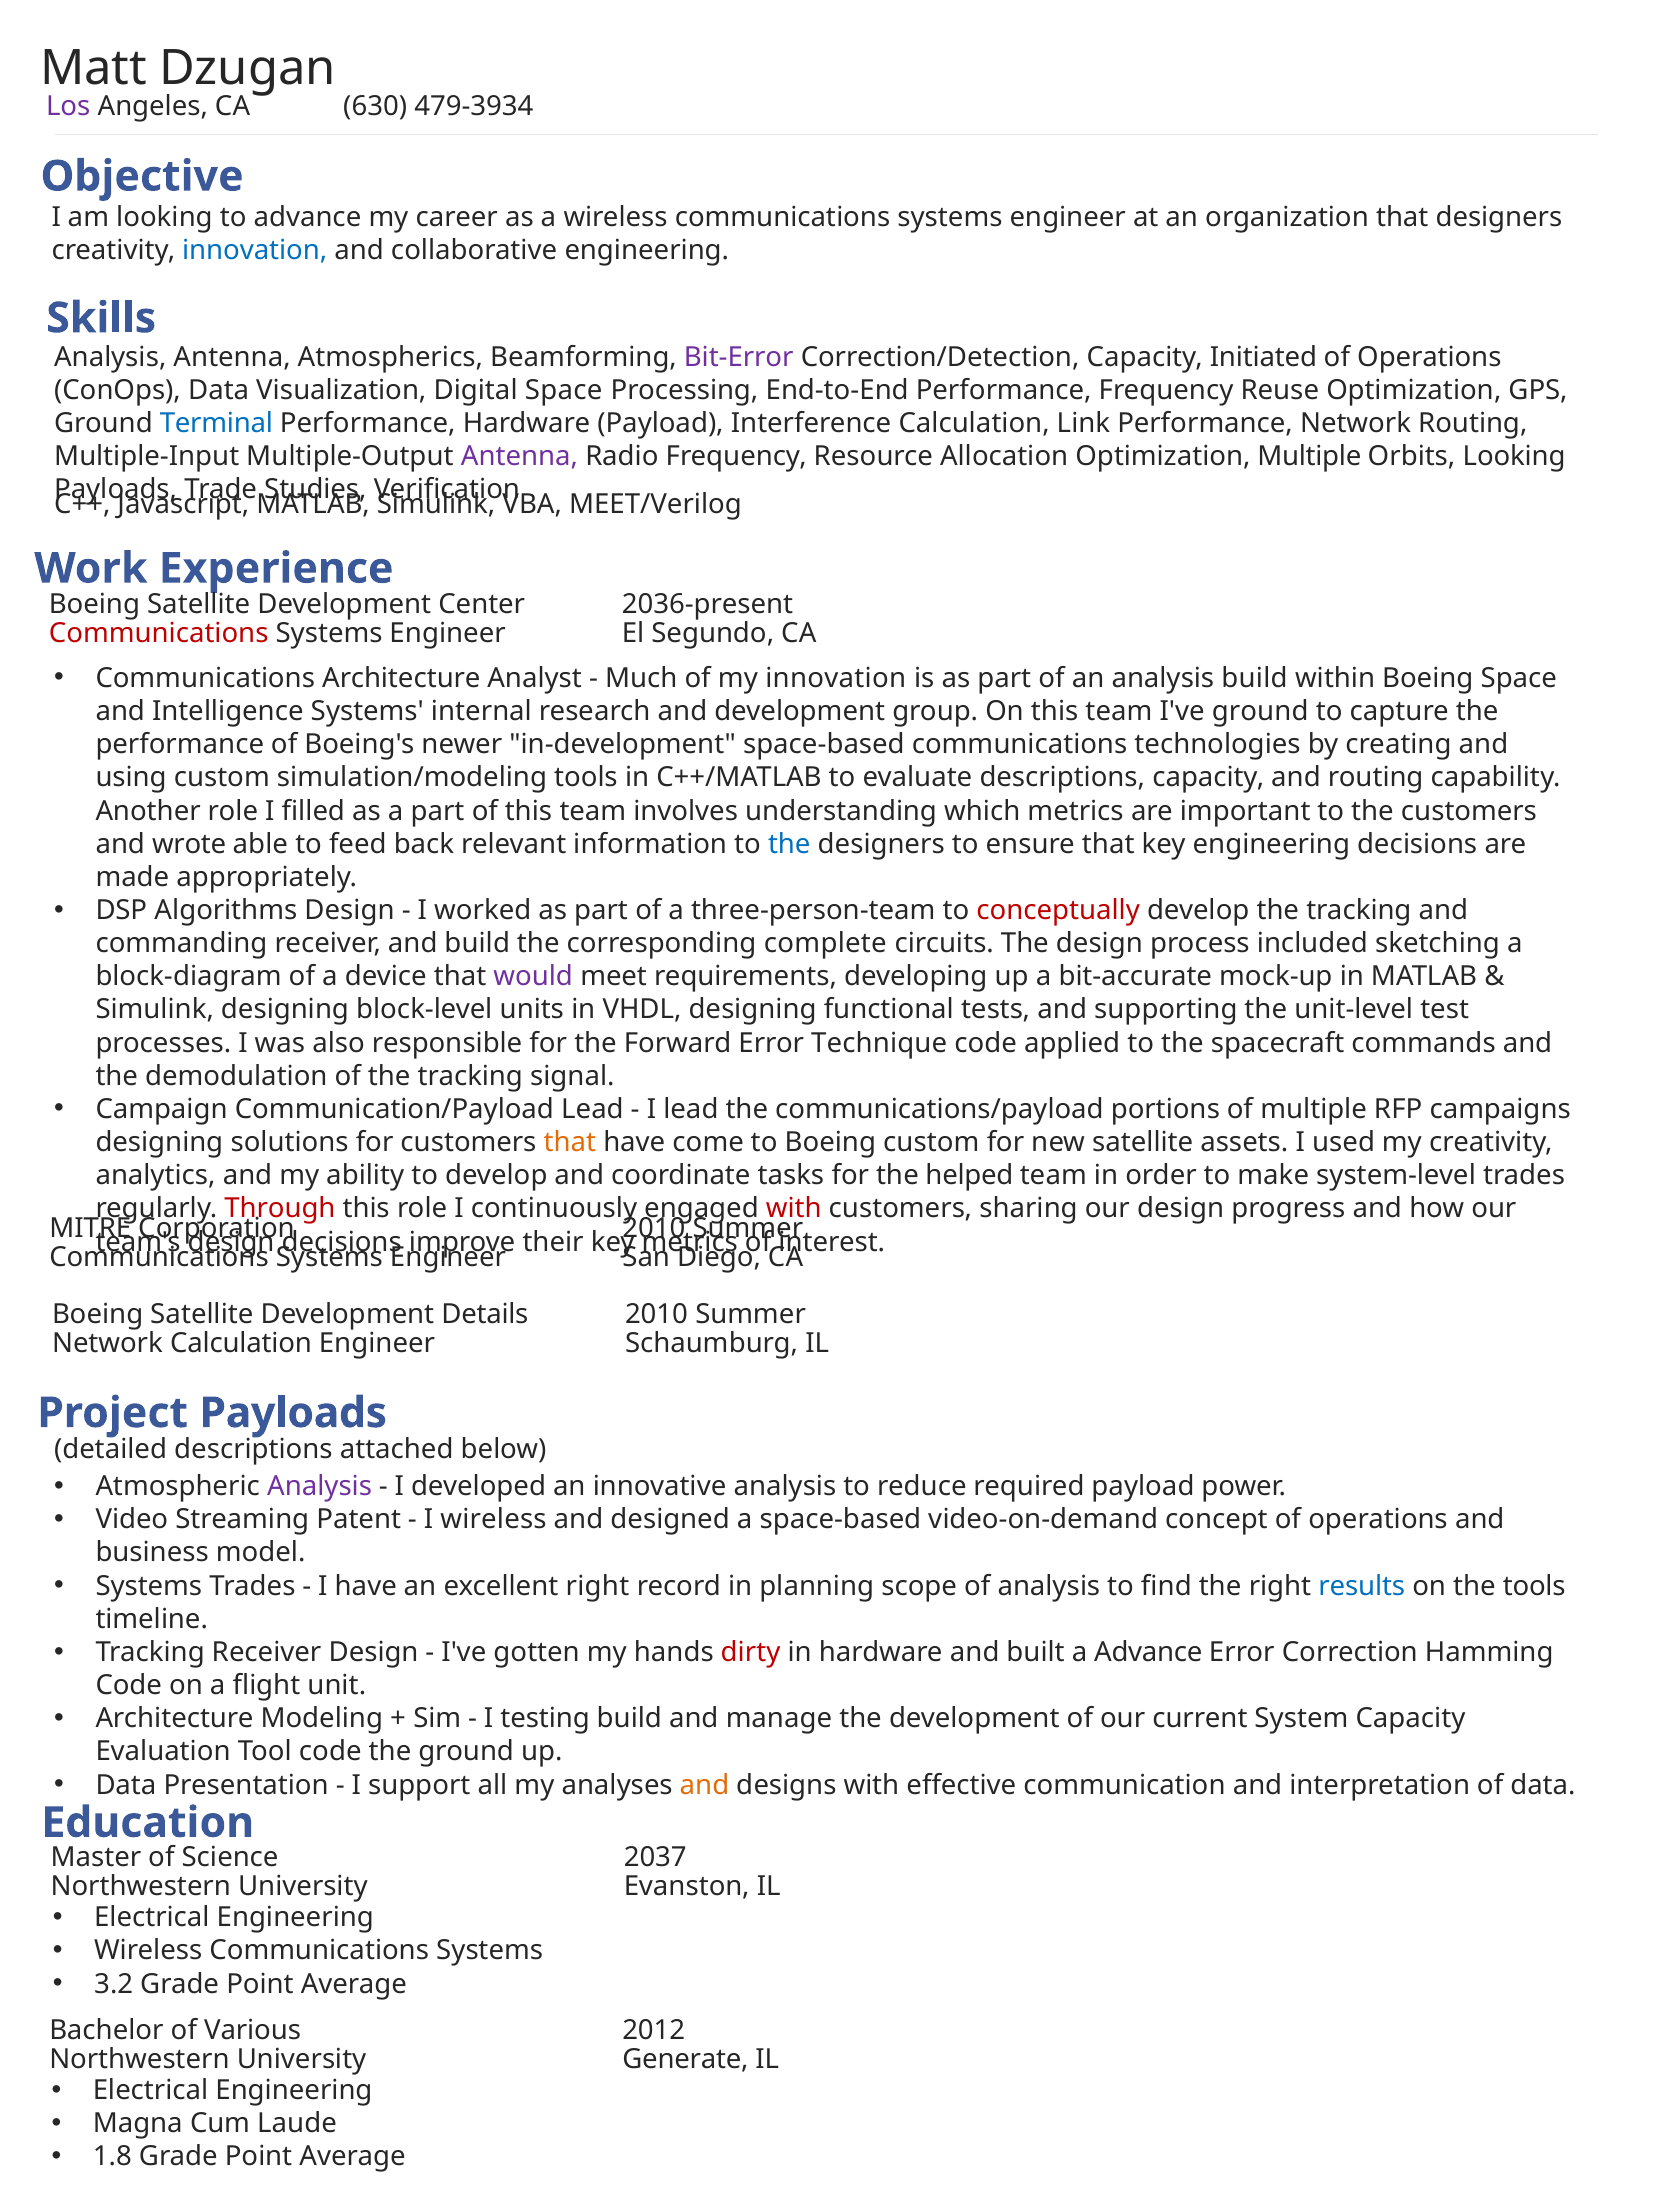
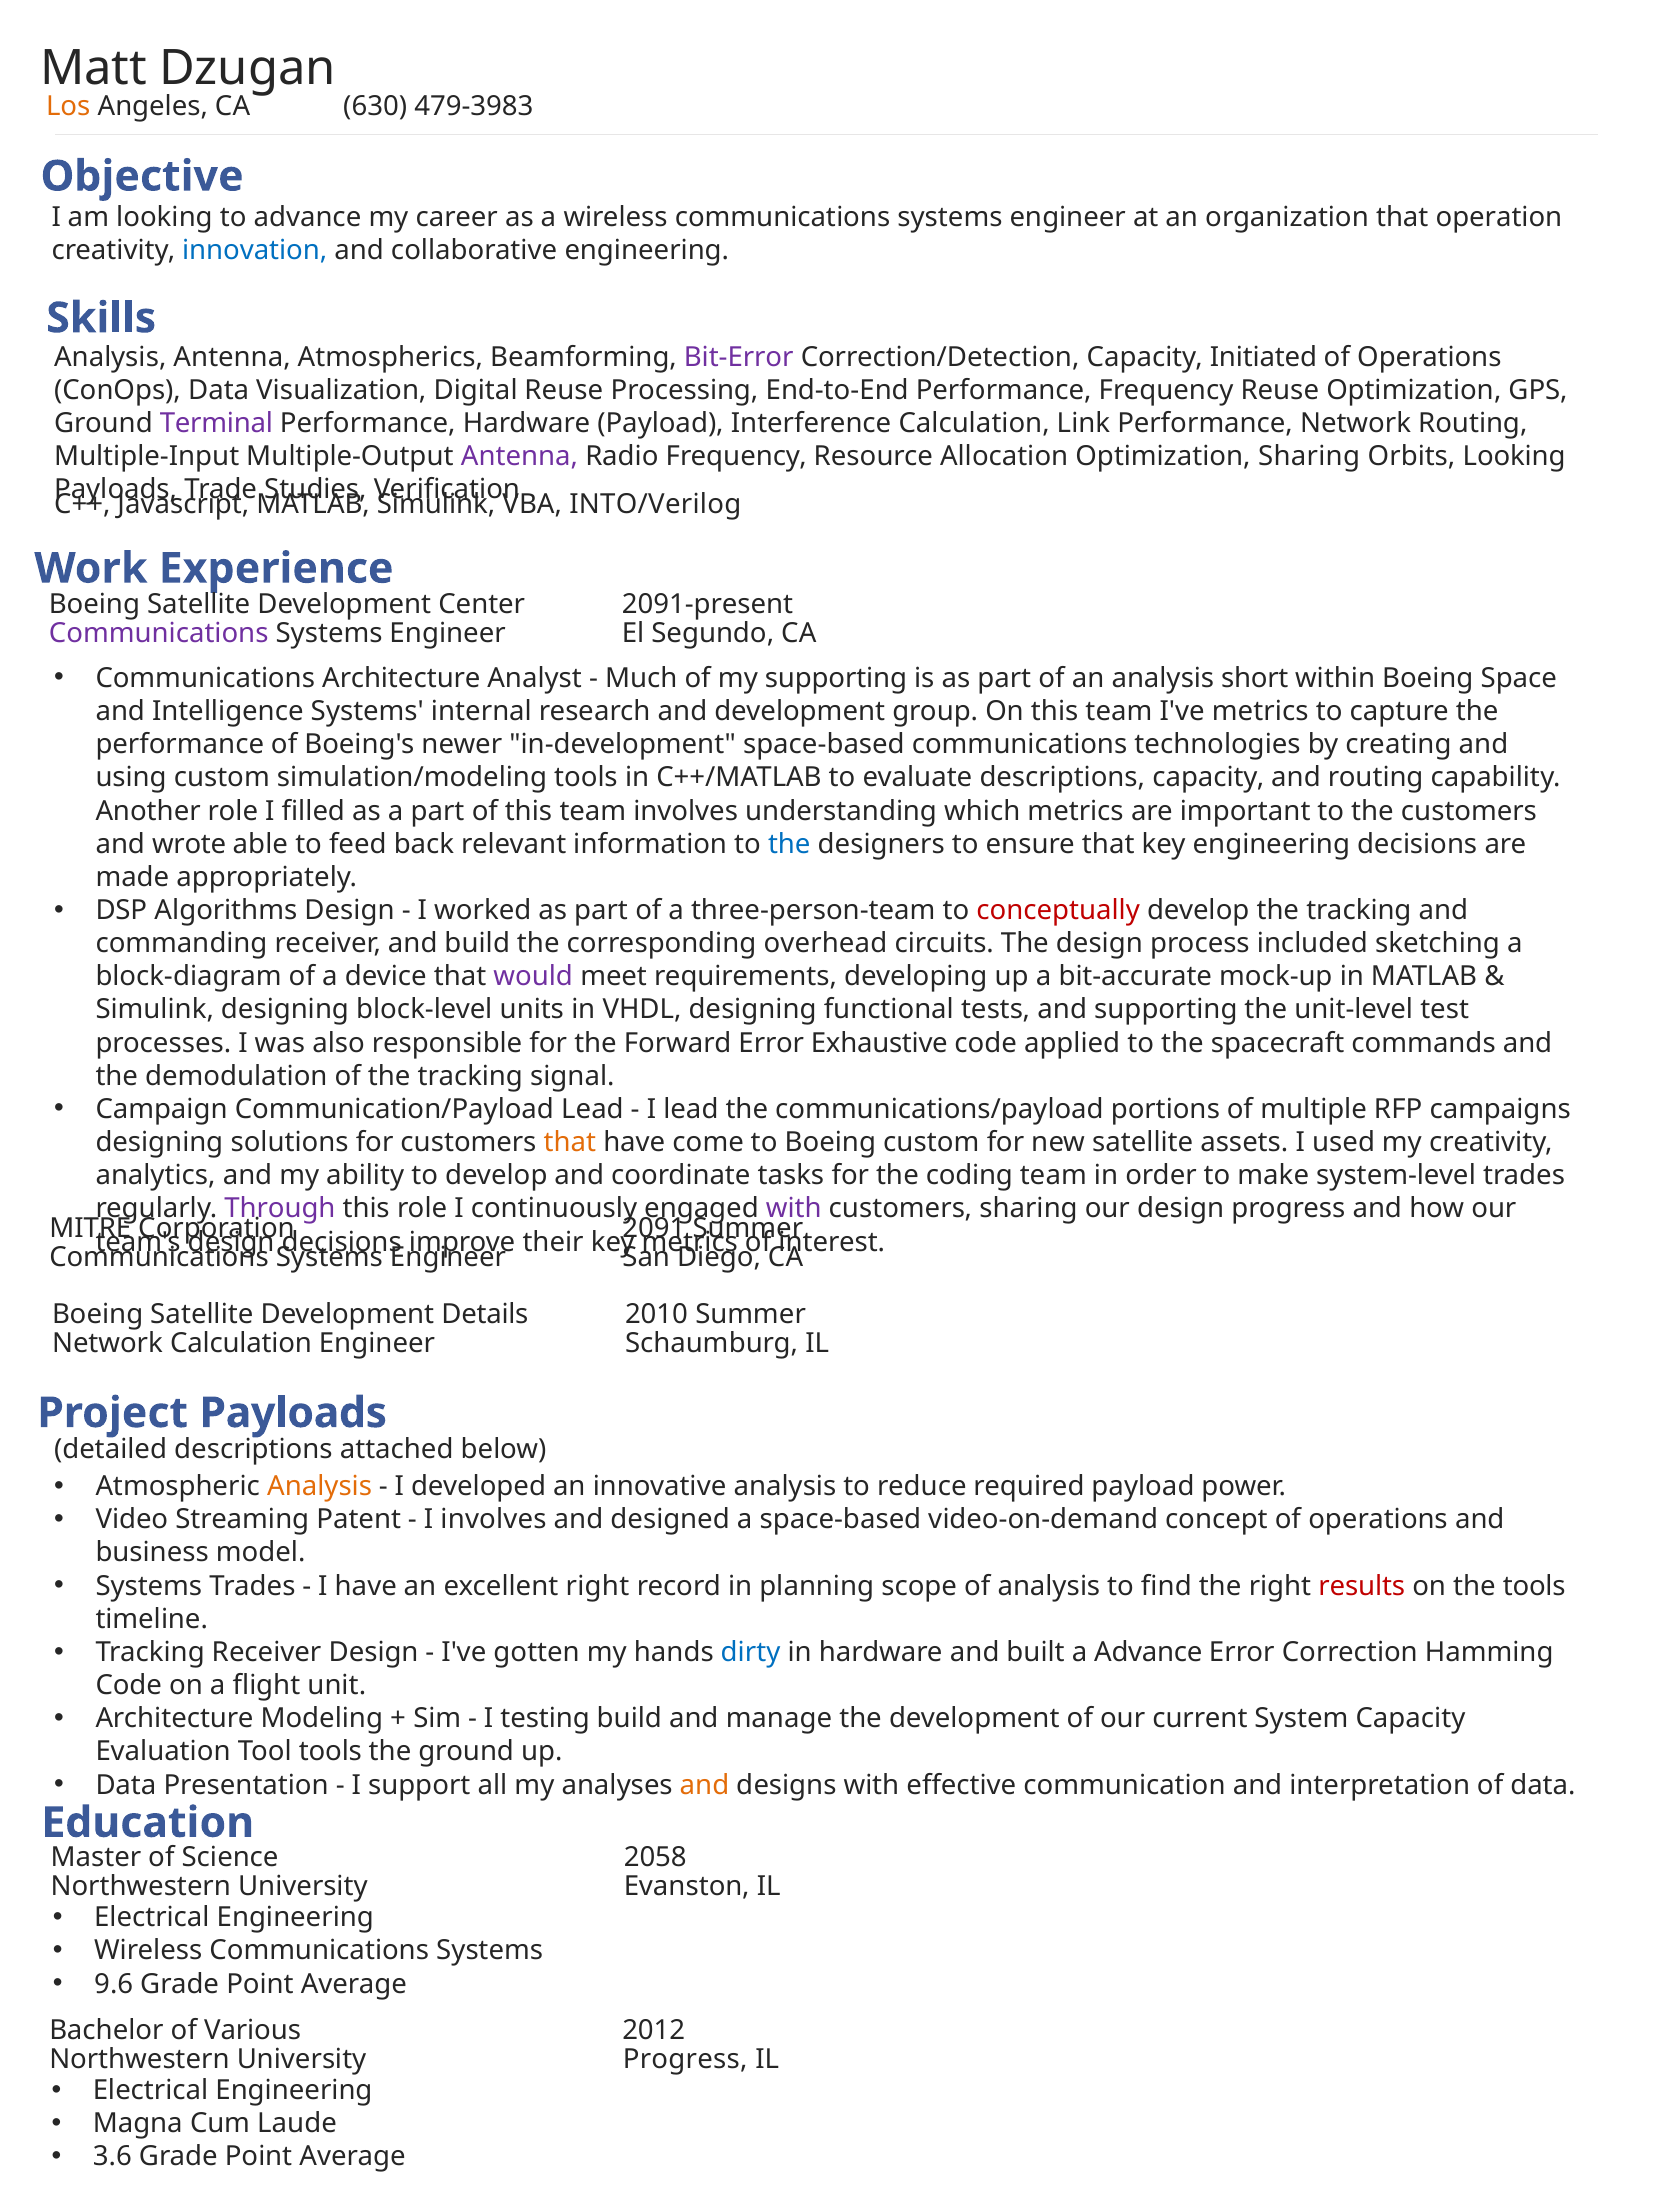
Los colour: purple -> orange
479-3934: 479-3934 -> 479-3983
that designers: designers -> operation
Digital Space: Space -> Reuse
Terminal colour: blue -> purple
Optimization Multiple: Multiple -> Sharing
MEET/Verilog: MEET/Verilog -> INTO/Verilog
2036-present: 2036-present -> 2091-present
Communications at (159, 633) colour: red -> purple
my innovation: innovation -> supporting
analysis build: build -> short
I've ground: ground -> metrics
complete: complete -> overhead
Technique: Technique -> Exhaustive
helped: helped -> coding
Through colour: red -> purple
with at (794, 1208) colour: red -> purple
2010 at (654, 1228): 2010 -> 2091
Analysis at (320, 1486) colour: purple -> orange
I wireless: wireless -> involves
results colour: blue -> red
dirty colour: red -> blue
Tool code: code -> tools
2037: 2037 -> 2058
3.2: 3.2 -> 9.6
Generate at (685, 2059): Generate -> Progress
1.8: 1.8 -> 3.6
